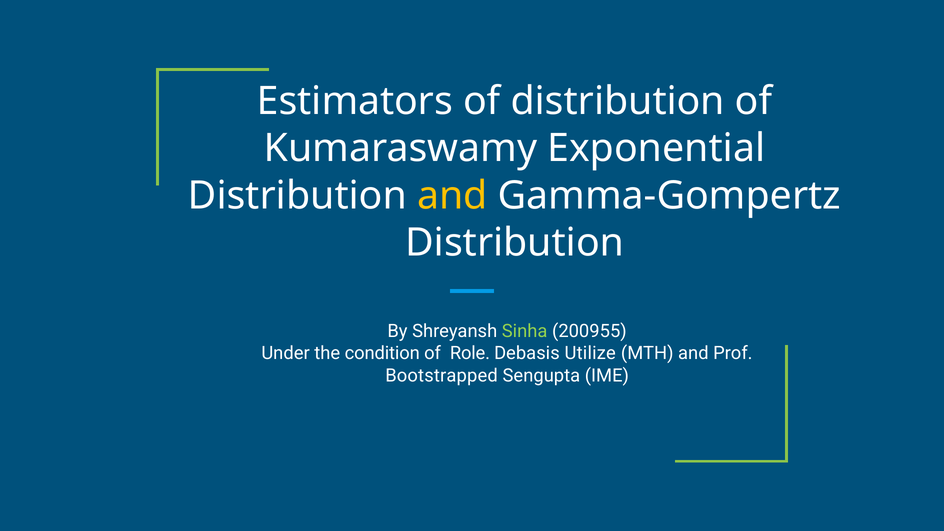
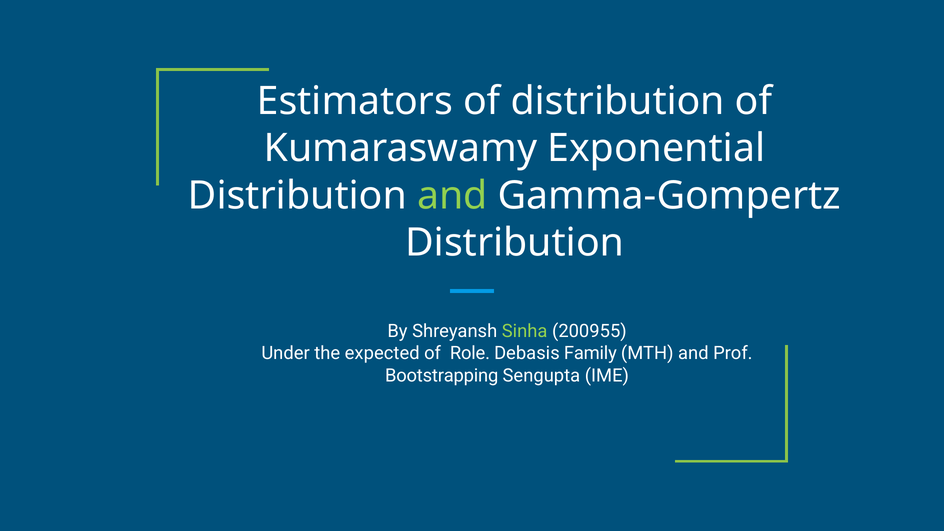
and at (452, 196) colour: yellow -> light green
condition: condition -> expected
Utilize: Utilize -> Family
Bootstrapped: Bootstrapped -> Bootstrapping
